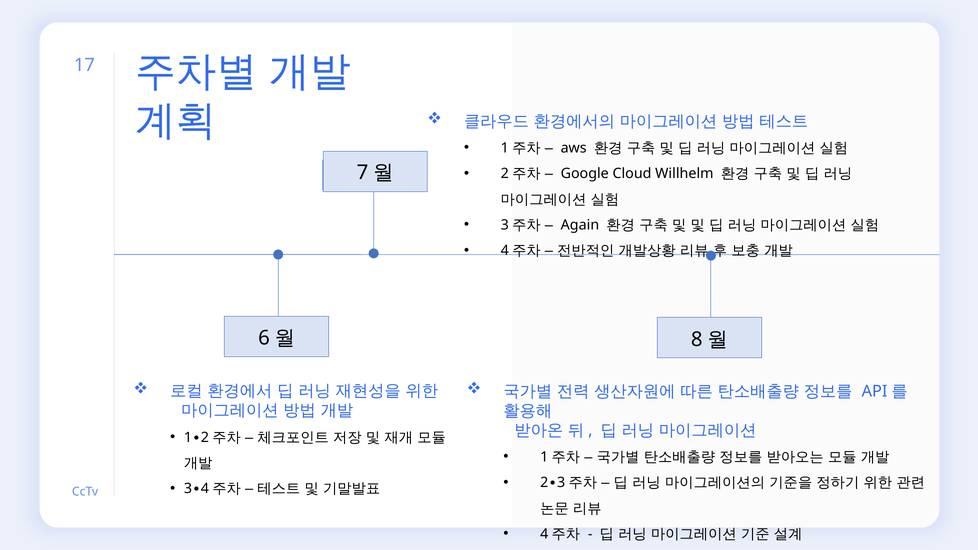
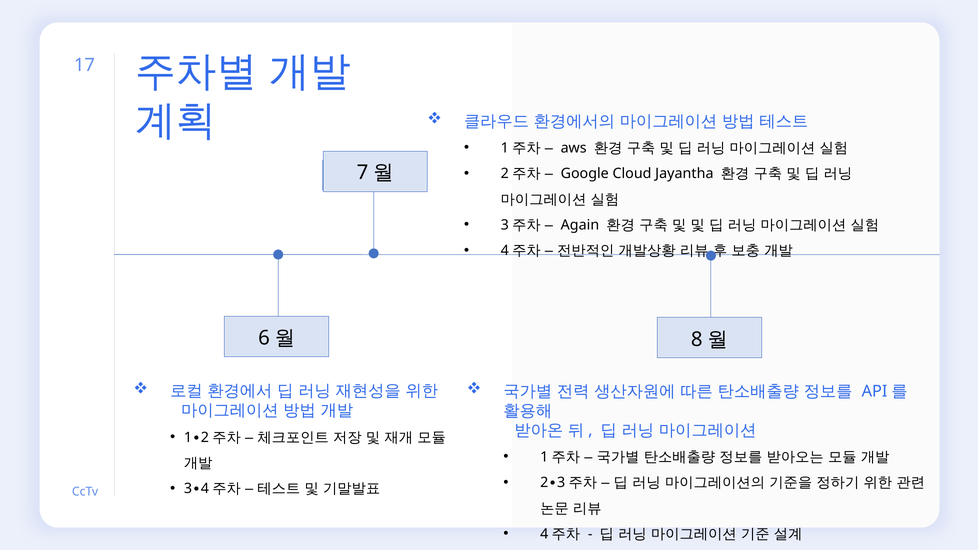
Willhelm: Willhelm -> Jayantha
